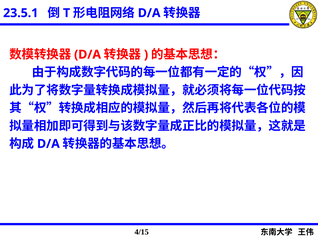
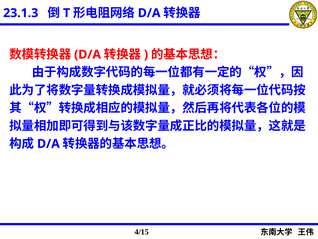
23.5.1: 23.5.1 -> 23.1.3
